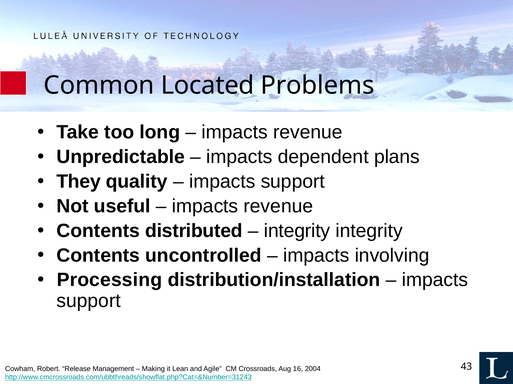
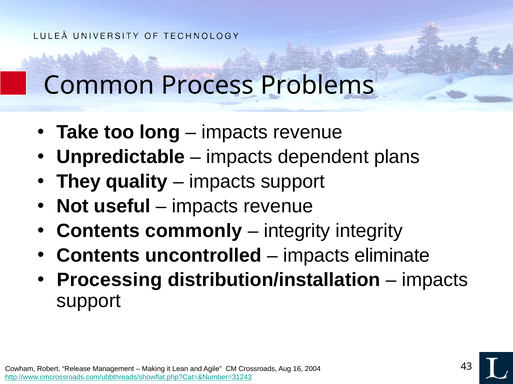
Located: Located -> Process
distributed: distributed -> commonly
involving: involving -> eliminate
